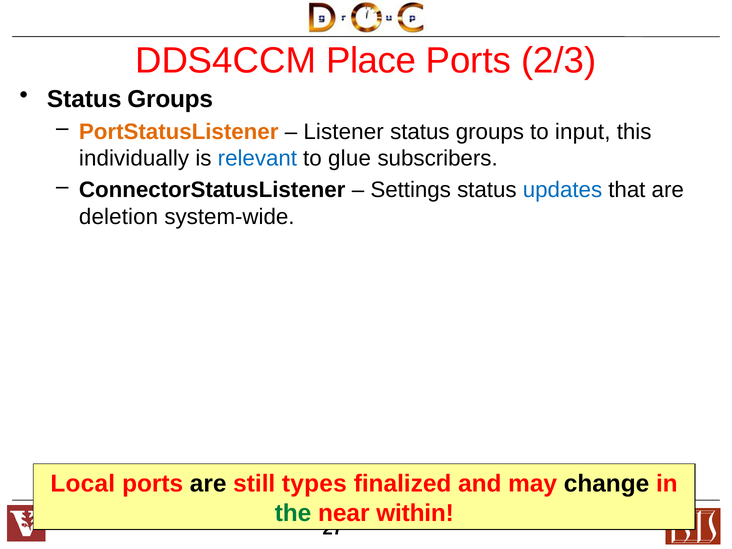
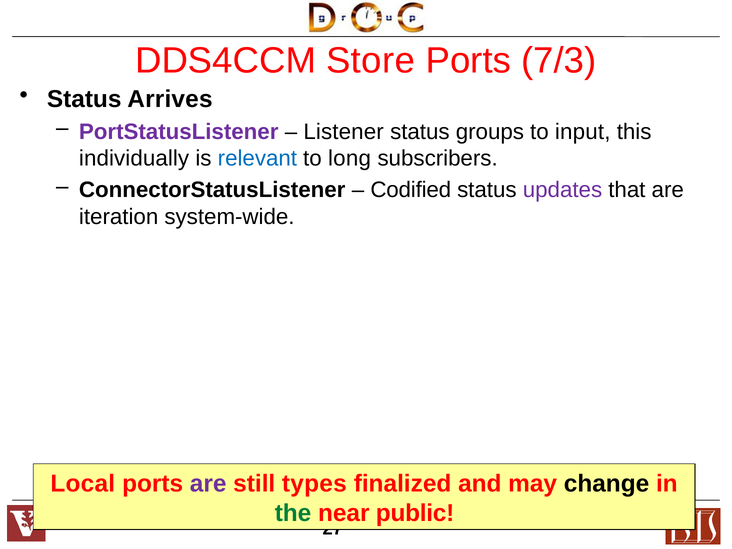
Place: Place -> Store
2/3: 2/3 -> 7/3
Groups at (170, 99): Groups -> Arrives
PortStatusListener colour: orange -> purple
glue: glue -> long
Settings: Settings -> Codified
updates colour: blue -> purple
deletion: deletion -> iteration
are at (208, 484) colour: black -> purple
within: within -> public
